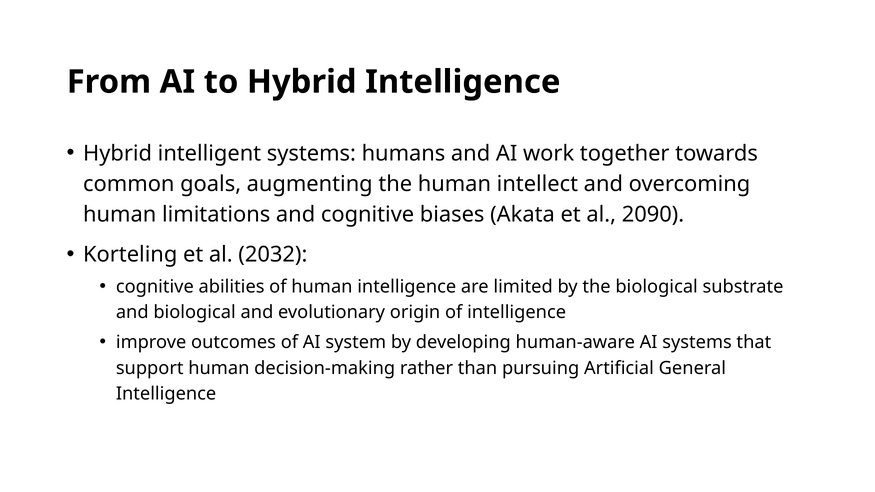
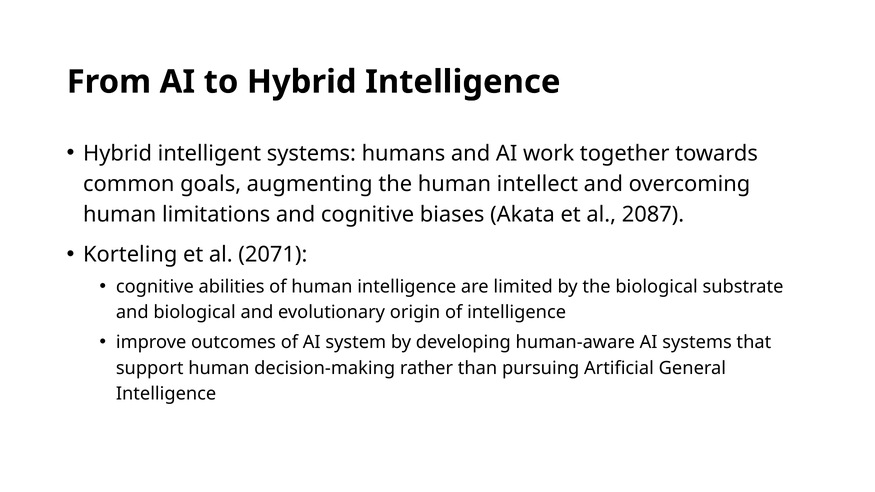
2090: 2090 -> 2087
2032: 2032 -> 2071
